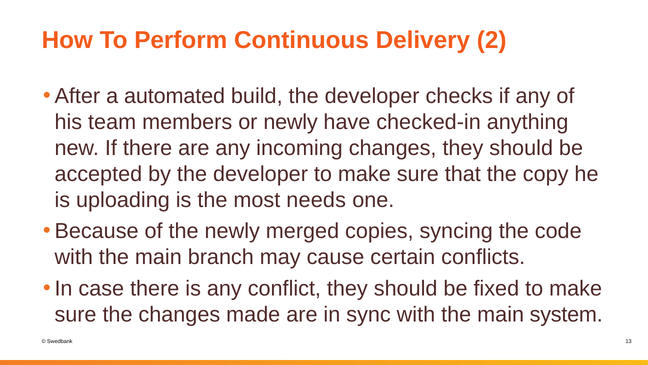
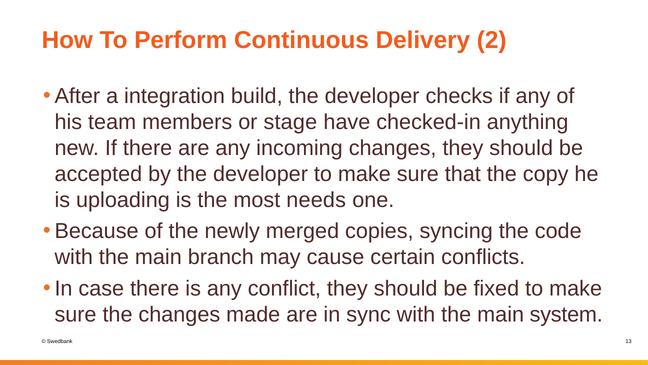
automated: automated -> integration
or newly: newly -> stage
